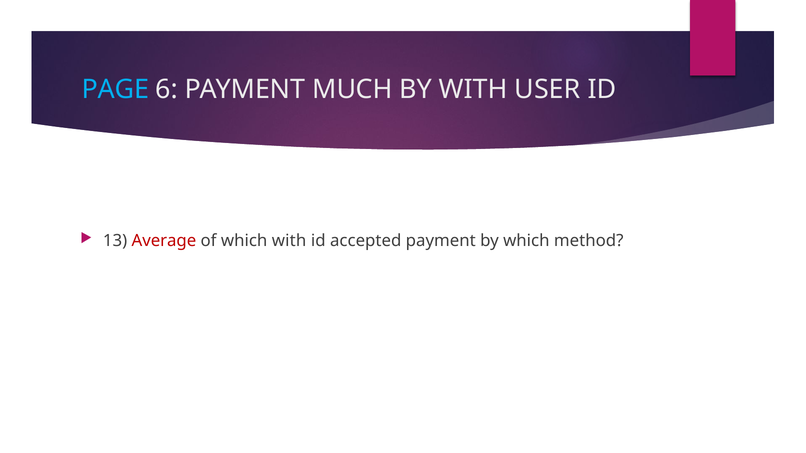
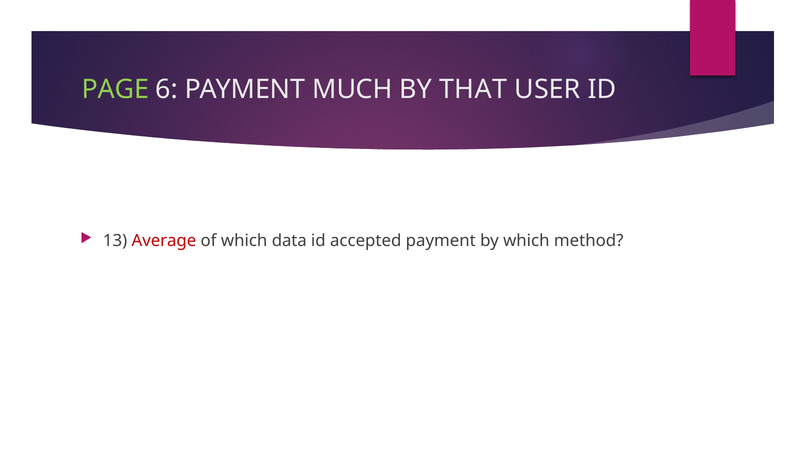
PAGE colour: light blue -> light green
BY WITH: WITH -> THAT
which with: with -> data
